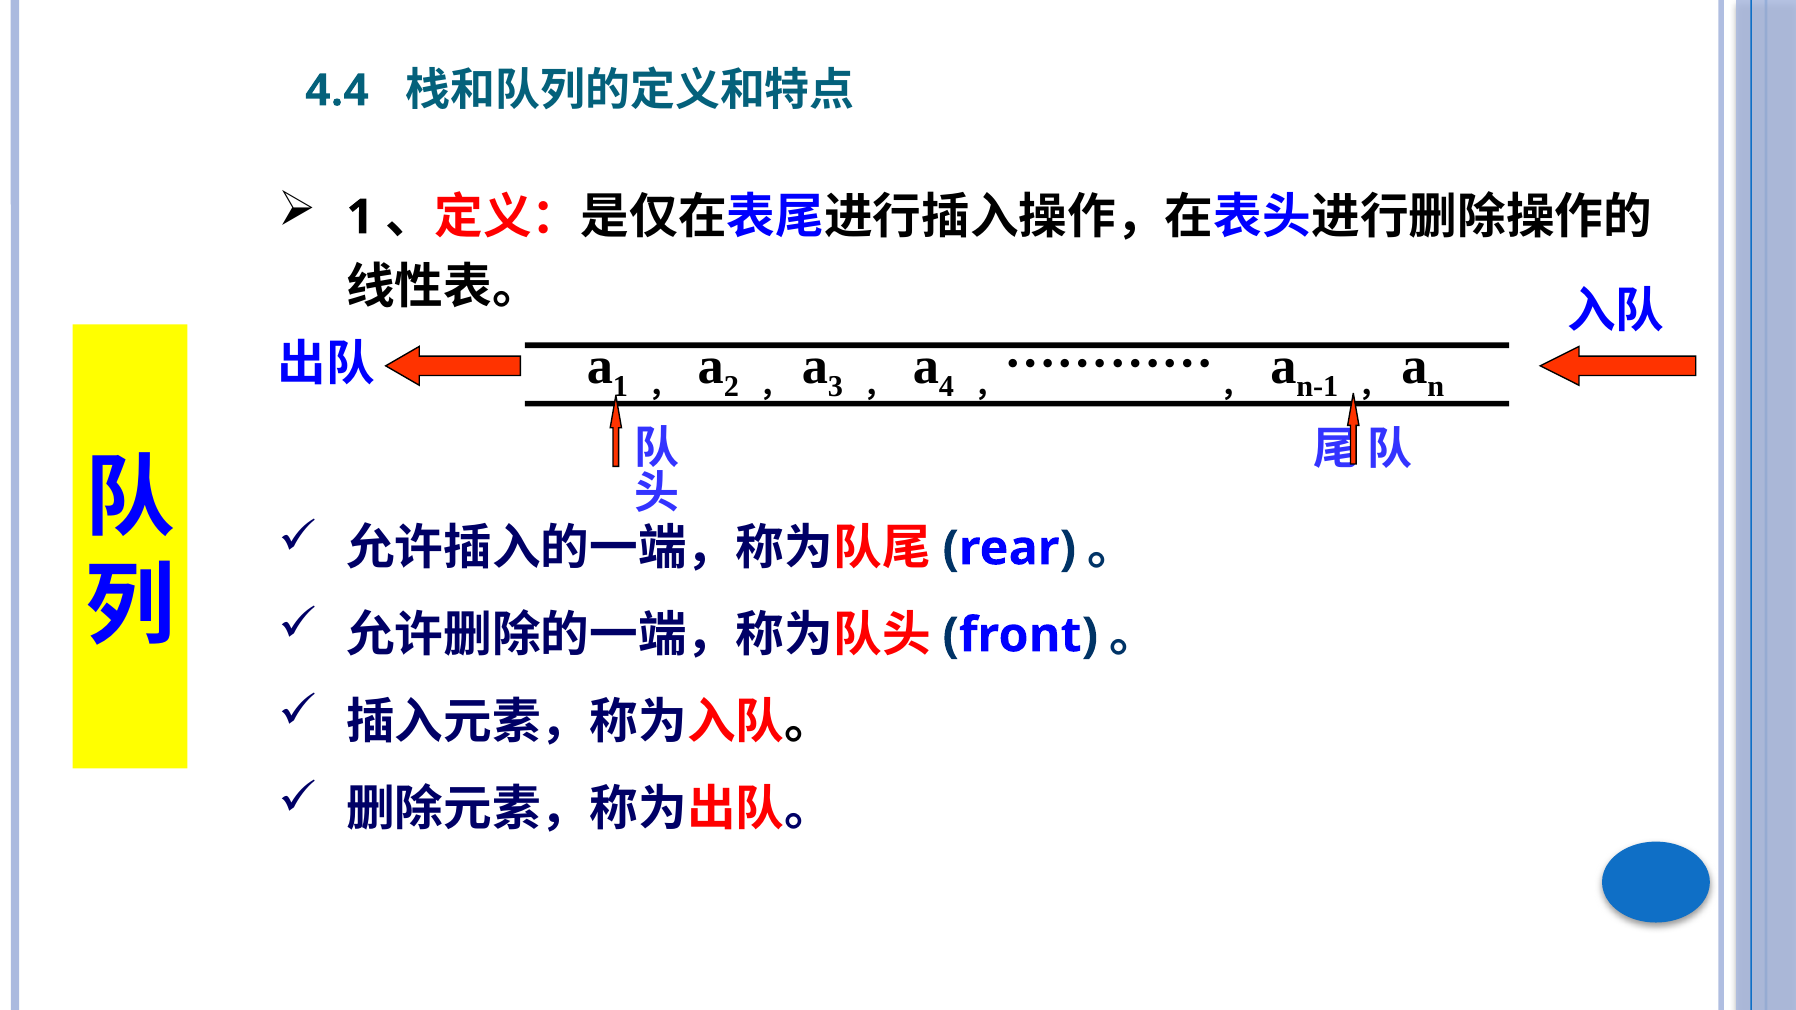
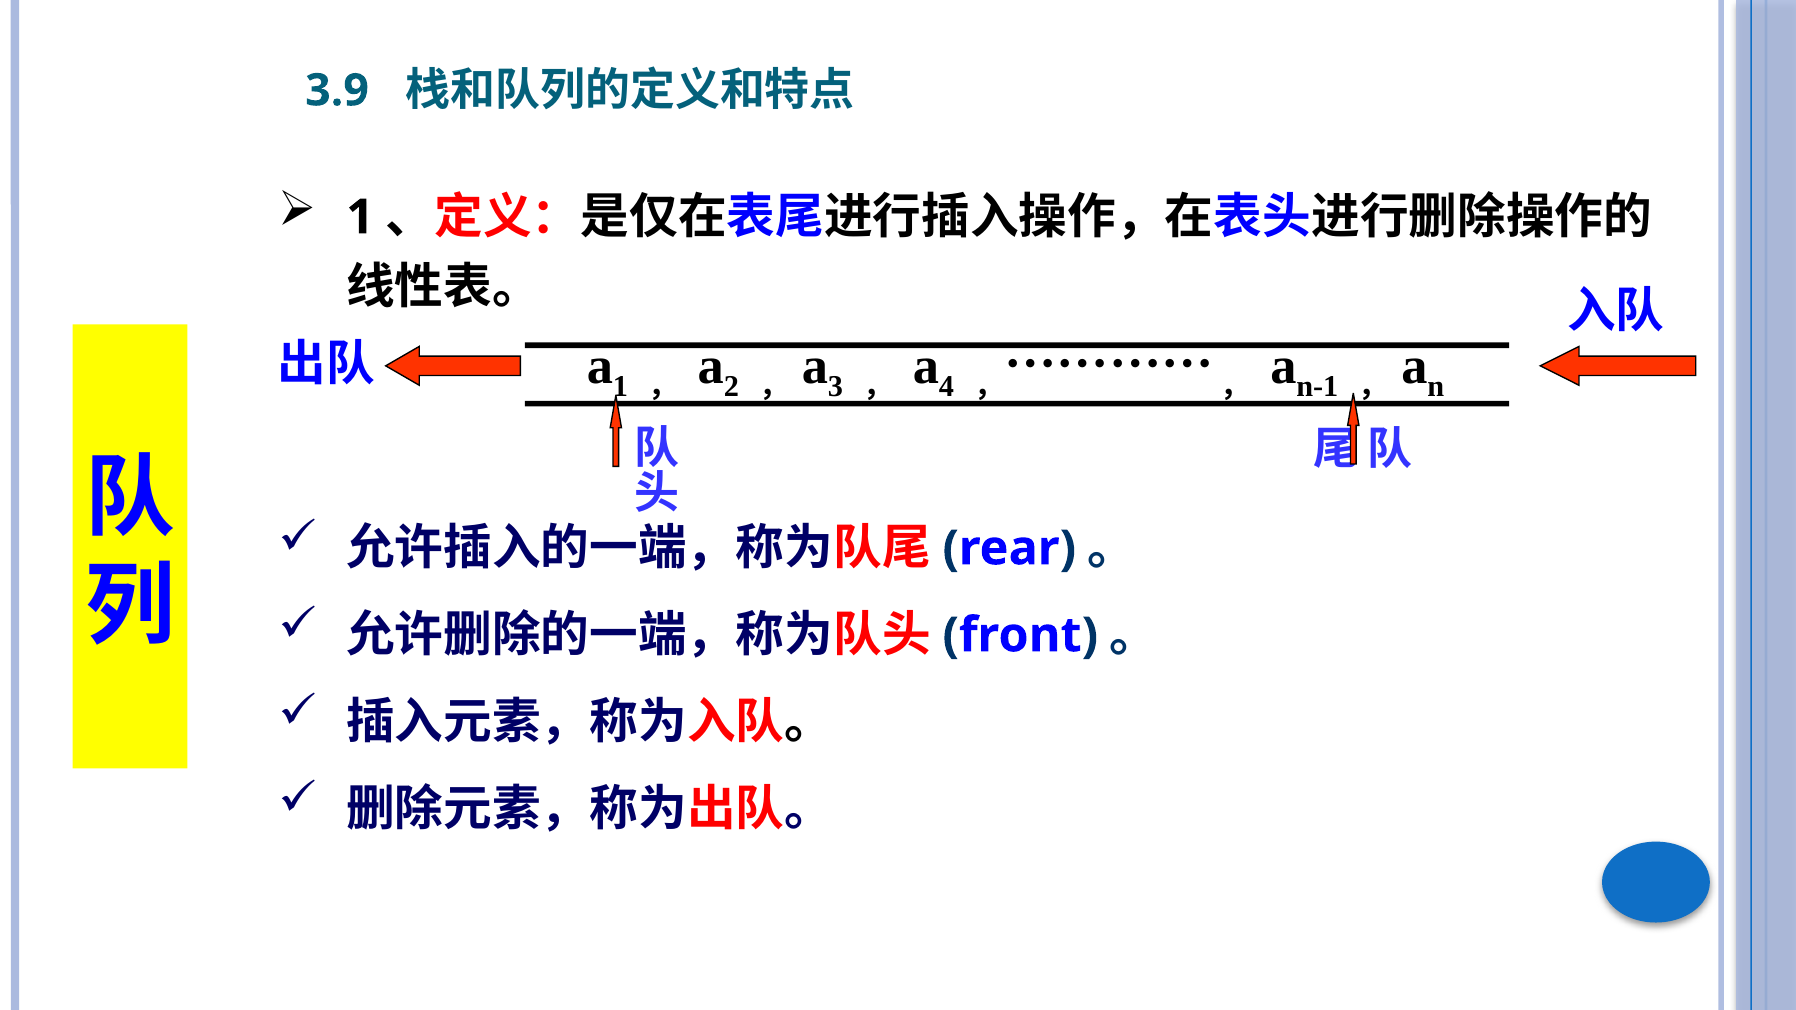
4.4: 4.4 -> 3.9
